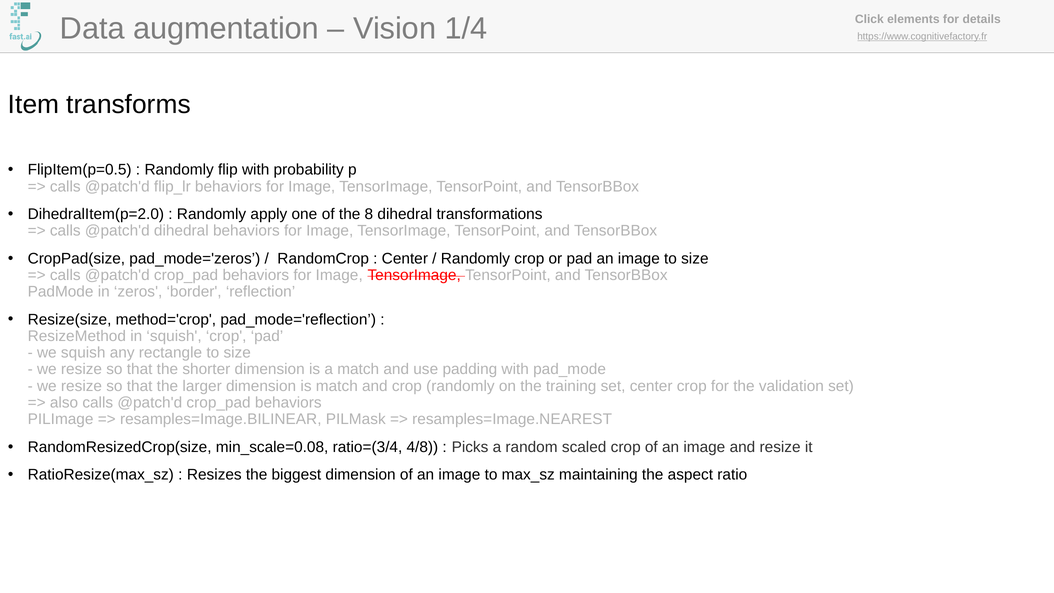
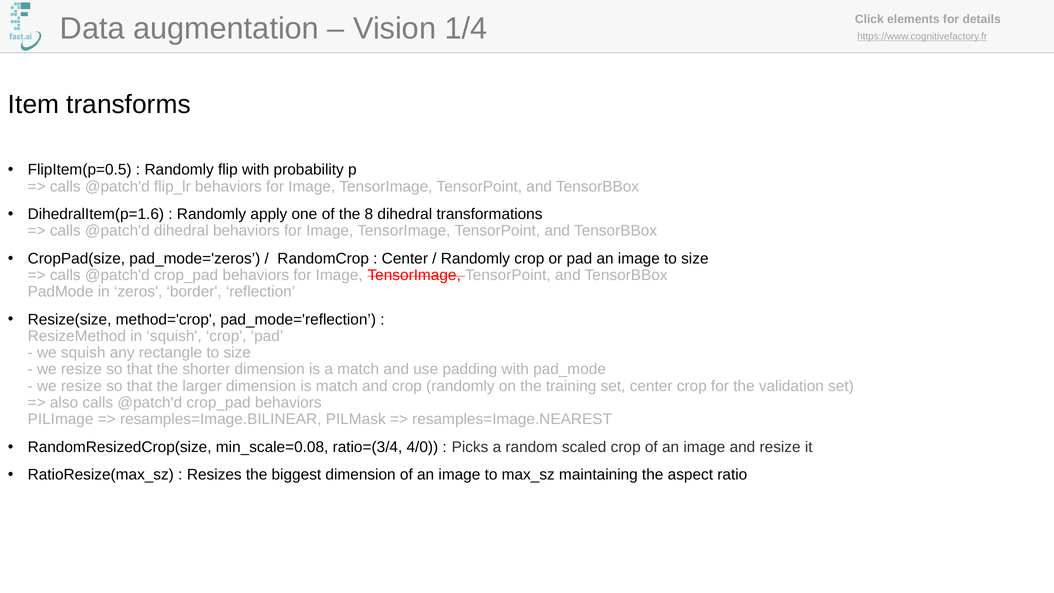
DihedralItem(p=2.0: DihedralItem(p=2.0 -> DihedralItem(p=1.6
4/8: 4/8 -> 4/0
